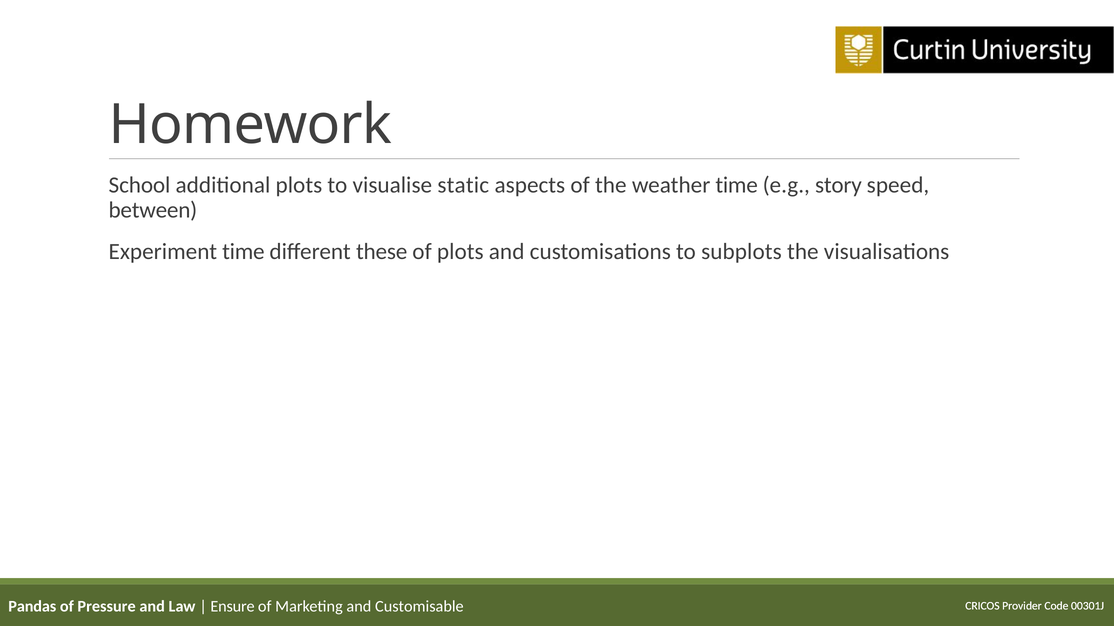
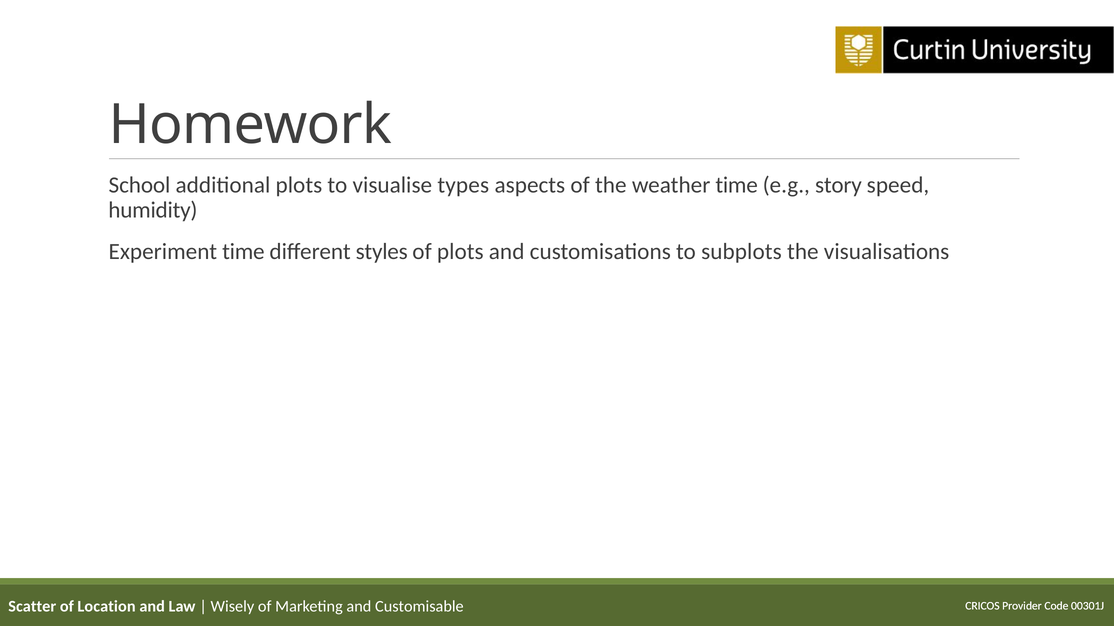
static: static -> types
between: between -> humidity
these: these -> styles
Pandas: Pandas -> Scatter
Pressure: Pressure -> Location
Ensure: Ensure -> Wisely
